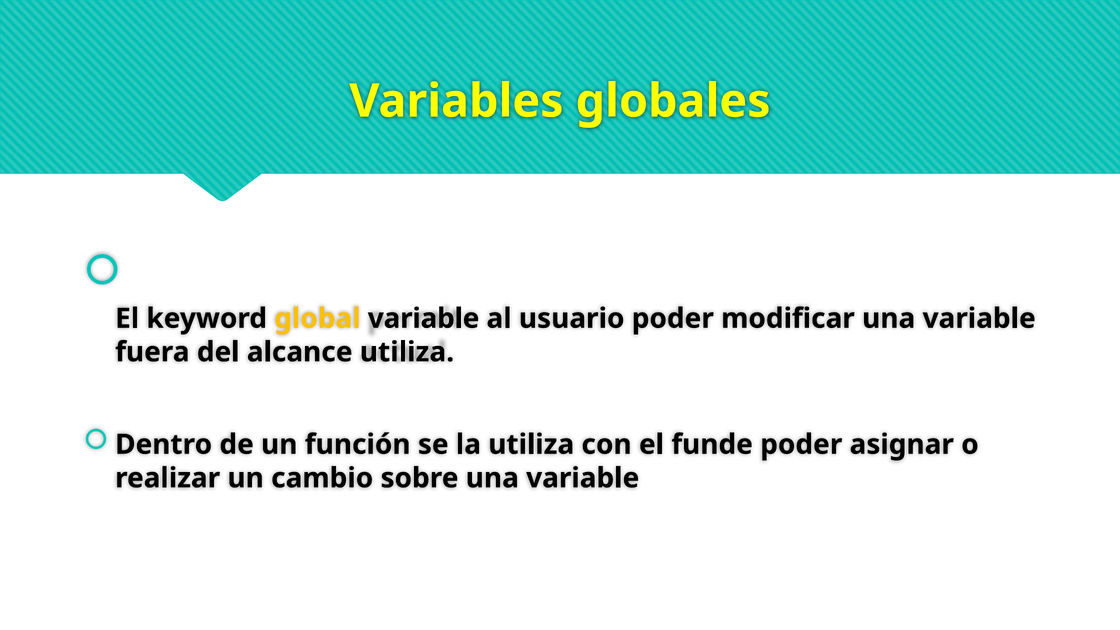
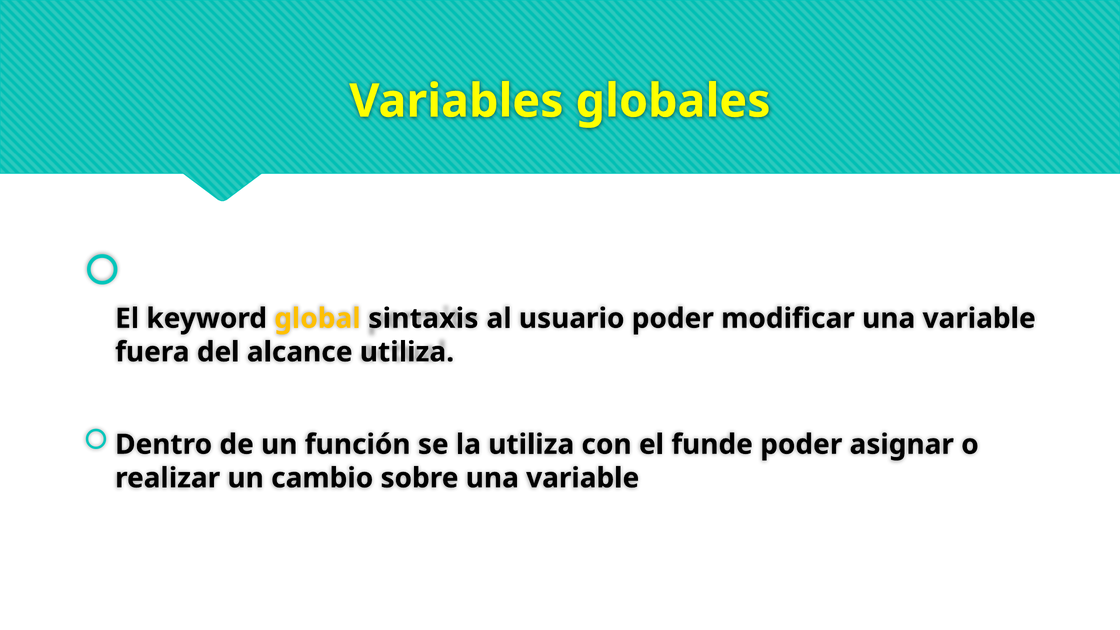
global variable: variable -> sintaxis
